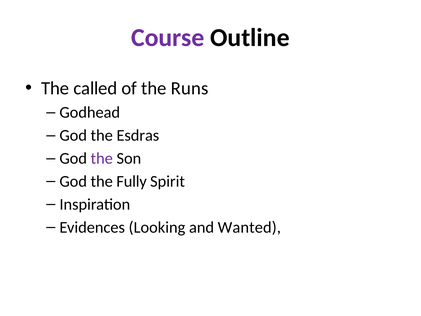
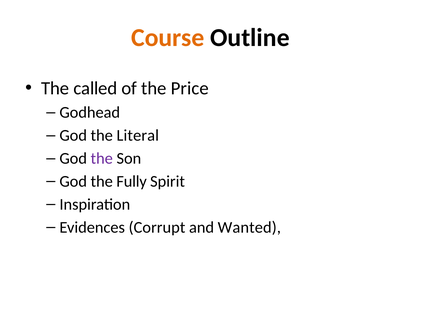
Course colour: purple -> orange
Runs: Runs -> Price
Esdras: Esdras -> Literal
Looking: Looking -> Corrupt
